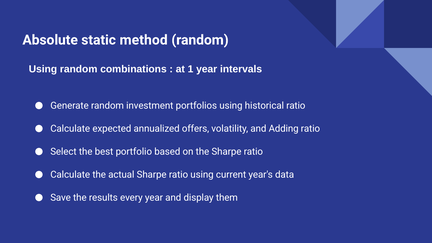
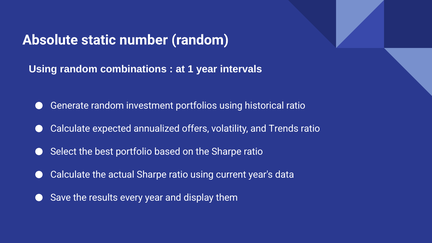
method: method -> number
Adding: Adding -> Trends
